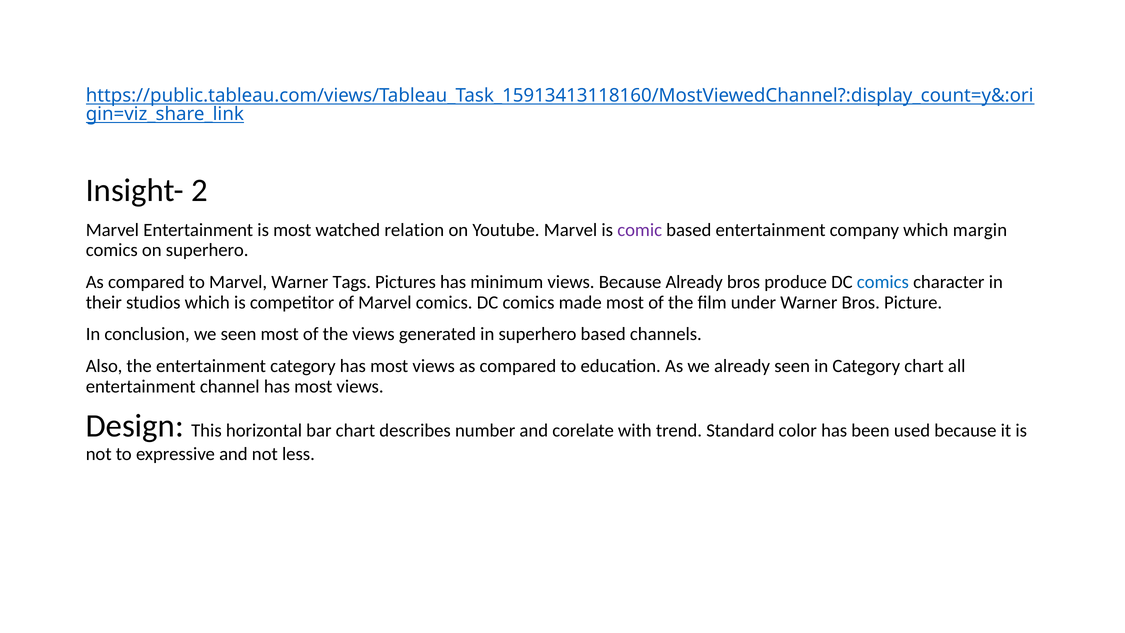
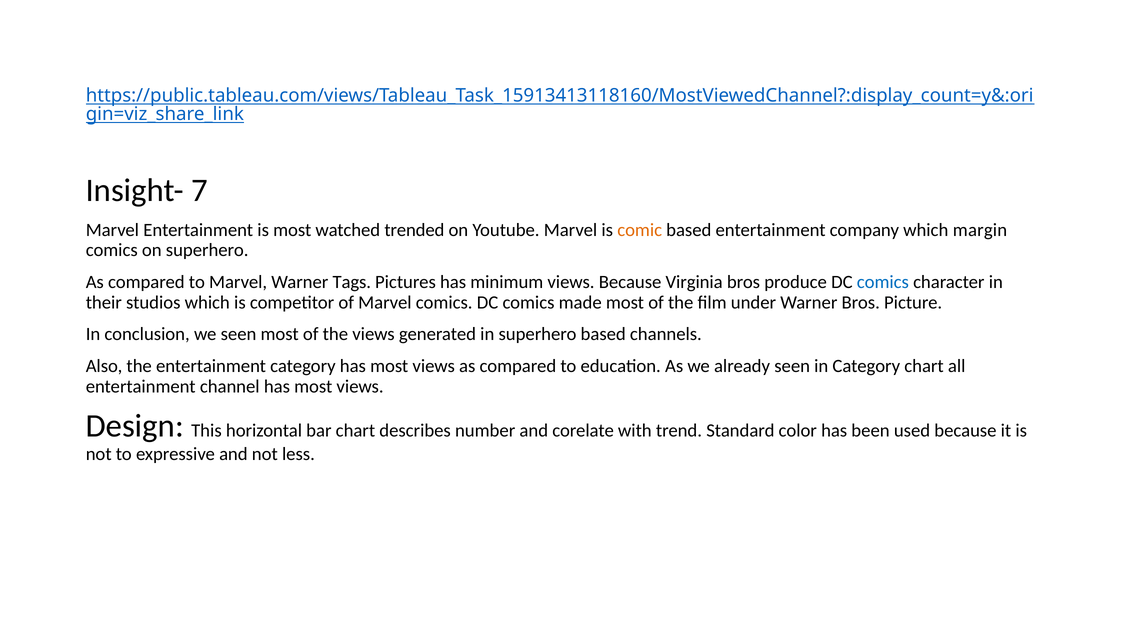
2: 2 -> 7
relation: relation -> trended
comic colour: purple -> orange
Because Already: Already -> Virginia
